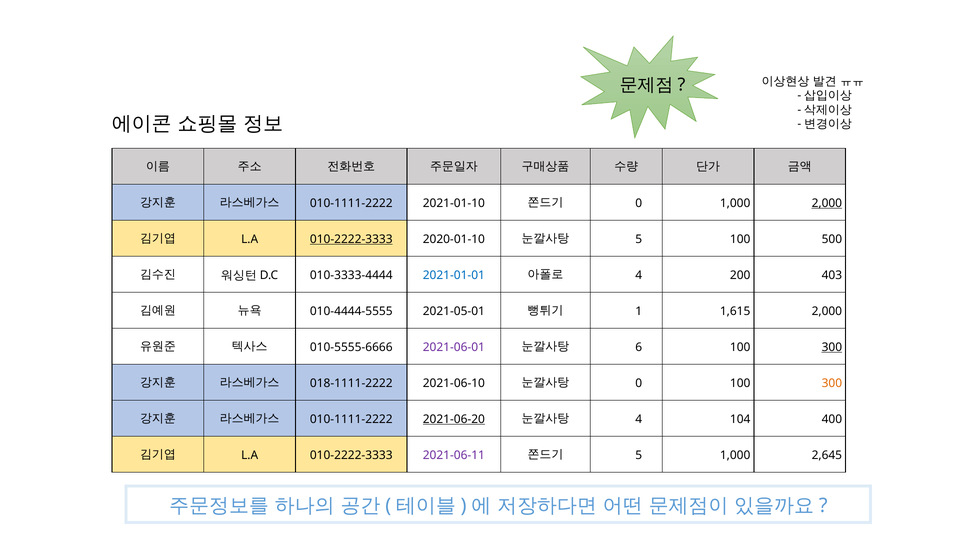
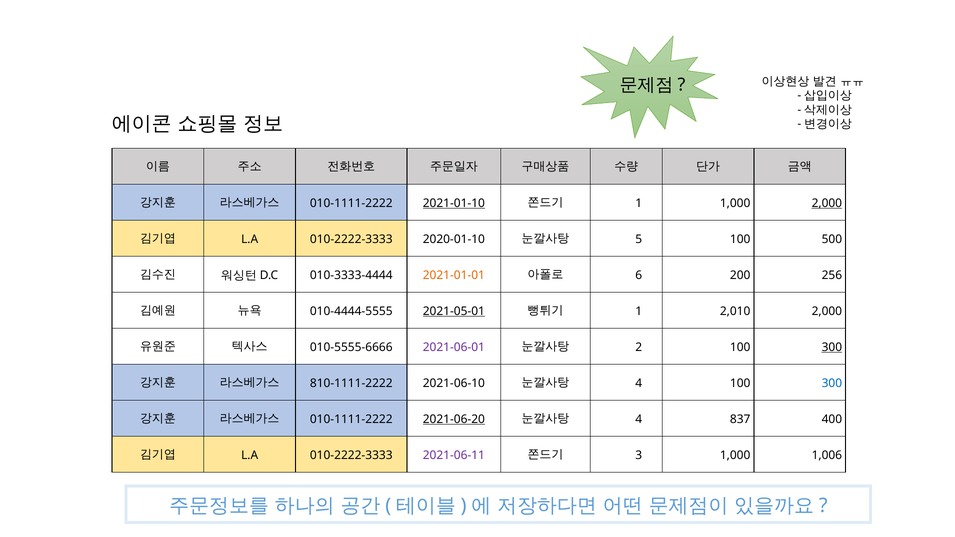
2021-01-10 underline: none -> present
0 at (639, 203): 0 -> 1
010-2222-3333 at (351, 239) underline: present -> none
2021-01-01 colour: blue -> orange
4 at (639, 275): 4 -> 6
403: 403 -> 256
2021-05-01 underline: none -> present
1,615: 1,615 -> 2,010
6: 6 -> 2
018-1111-2222: 018-1111-2222 -> 810-1111-2222
0 at (639, 383): 0 -> 4
300 at (832, 383) colour: orange -> blue
104: 104 -> 837
5 at (639, 455): 5 -> 3
2,645: 2,645 -> 1,006
